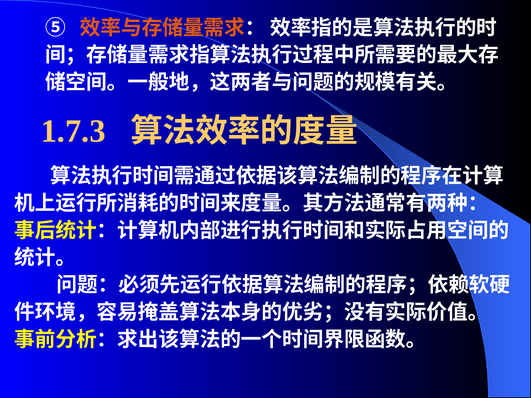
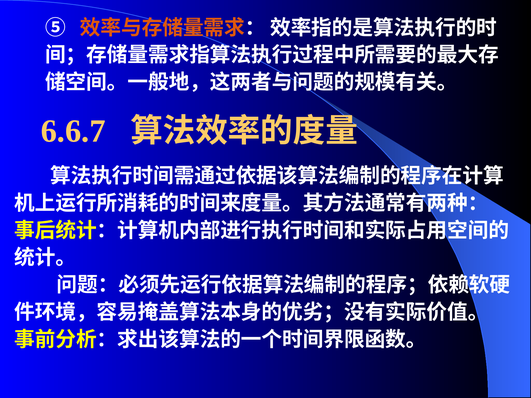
1.7.3: 1.7.3 -> 6.6.7
